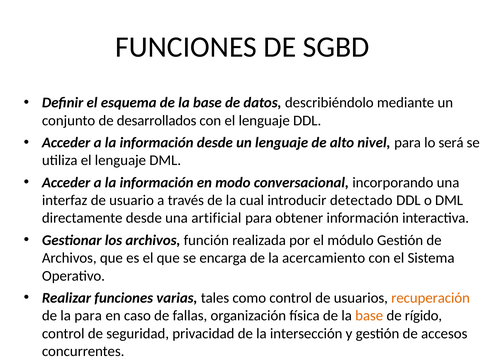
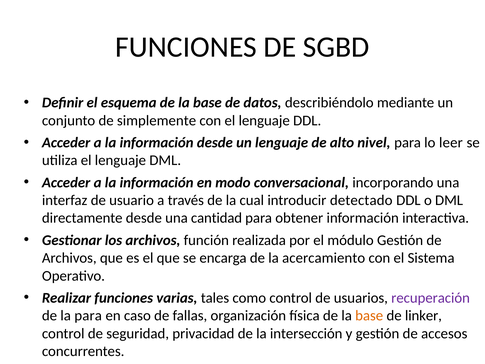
desarrollados: desarrollados -> simplemente
será: será -> leer
artificial: artificial -> cantidad
recuperación colour: orange -> purple
rígido: rígido -> linker
